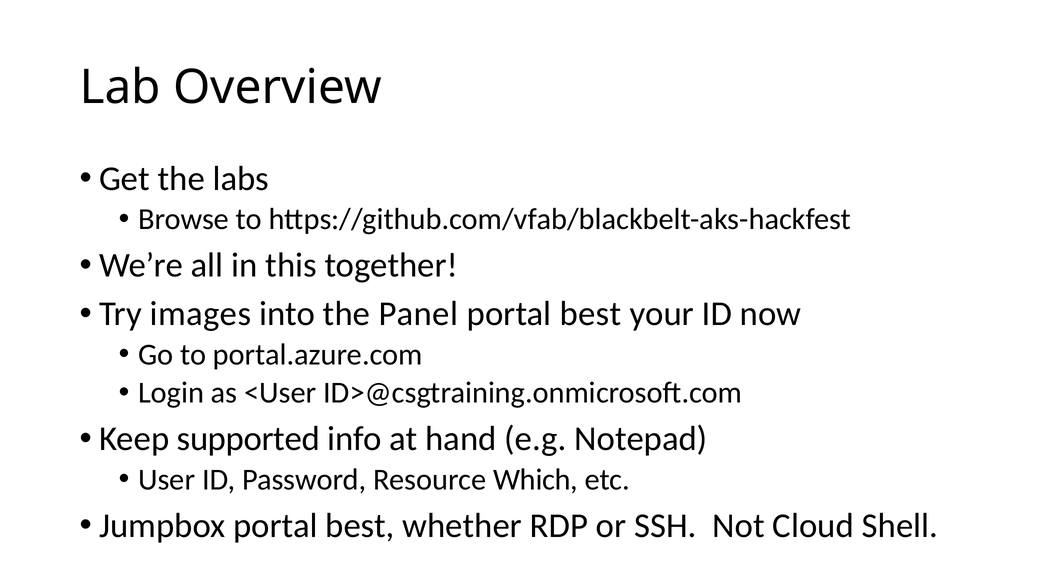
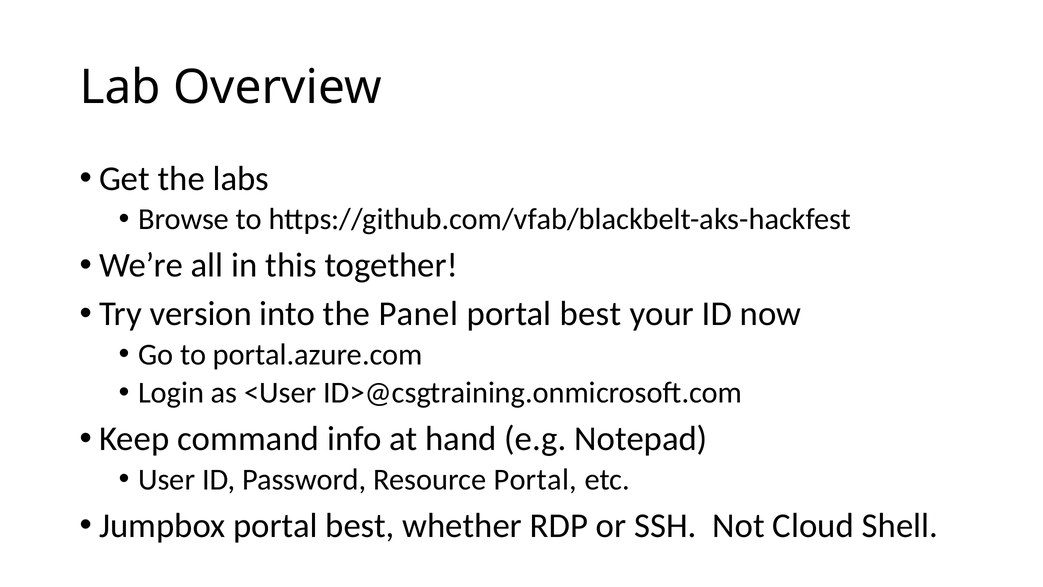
images: images -> version
supported: supported -> command
Resource Which: Which -> Portal
